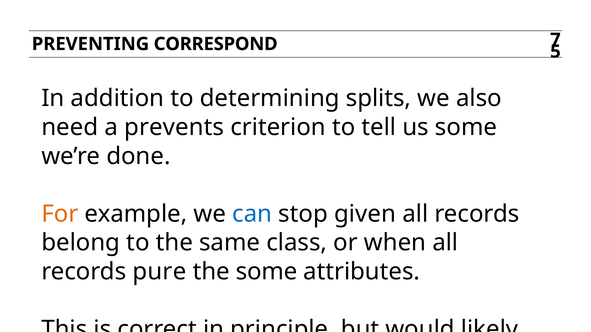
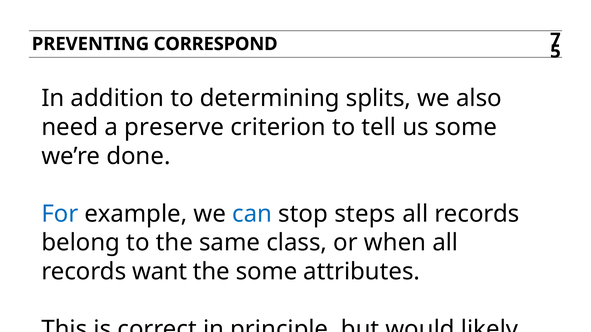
prevents: prevents -> preserve
For colour: orange -> blue
given: given -> steps
pure: pure -> want
